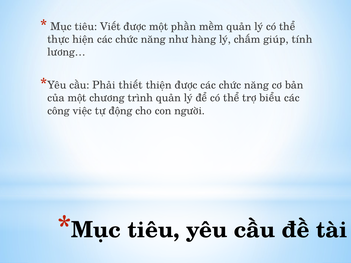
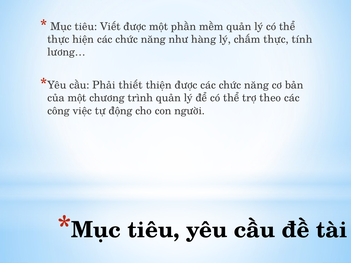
chấm giúp: giúp -> thực
biểu: biểu -> theo
